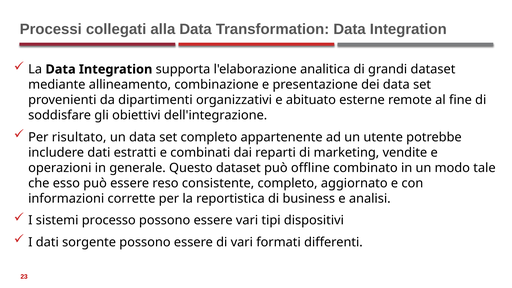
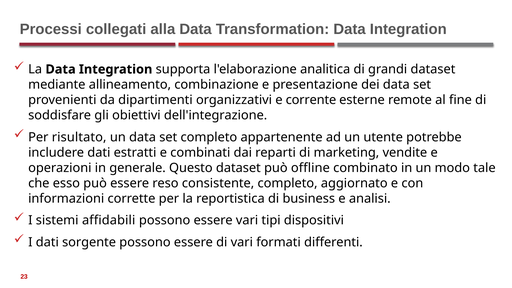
abituato: abituato -> corrente
processo: processo -> affidabili
